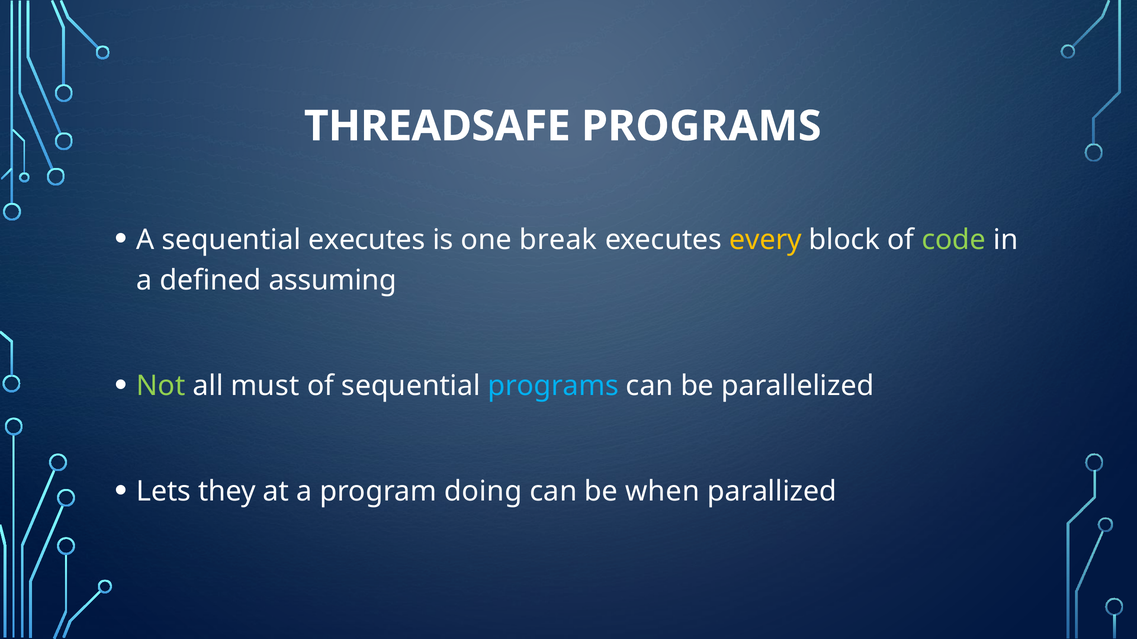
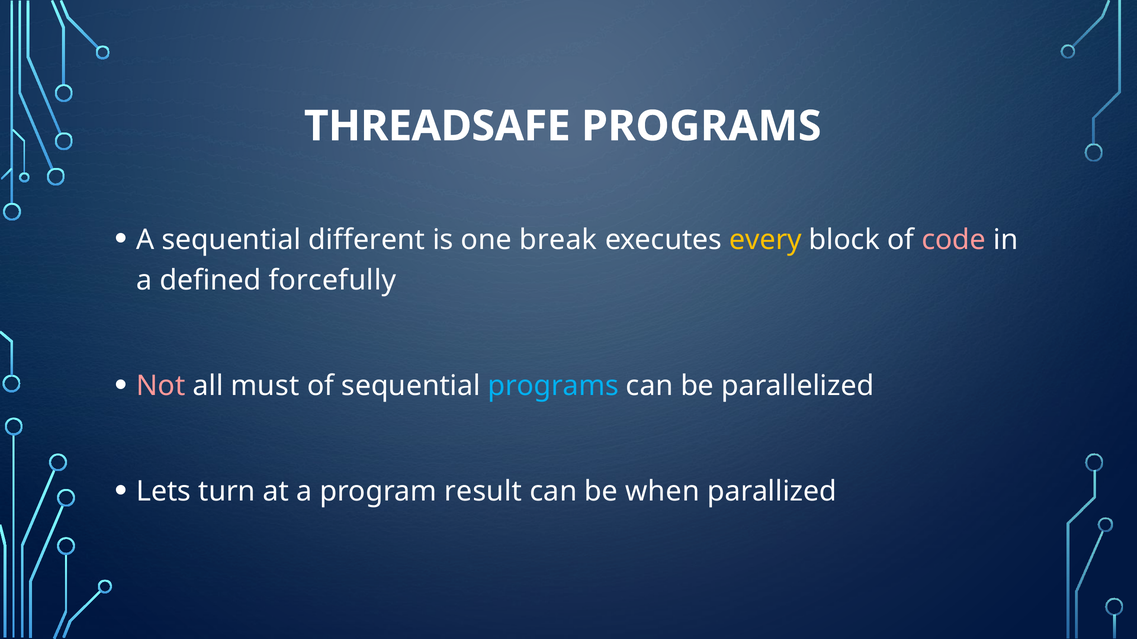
sequential executes: executes -> different
code colour: light green -> pink
assuming: assuming -> forcefully
Not colour: light green -> pink
they: they -> turn
doing: doing -> result
